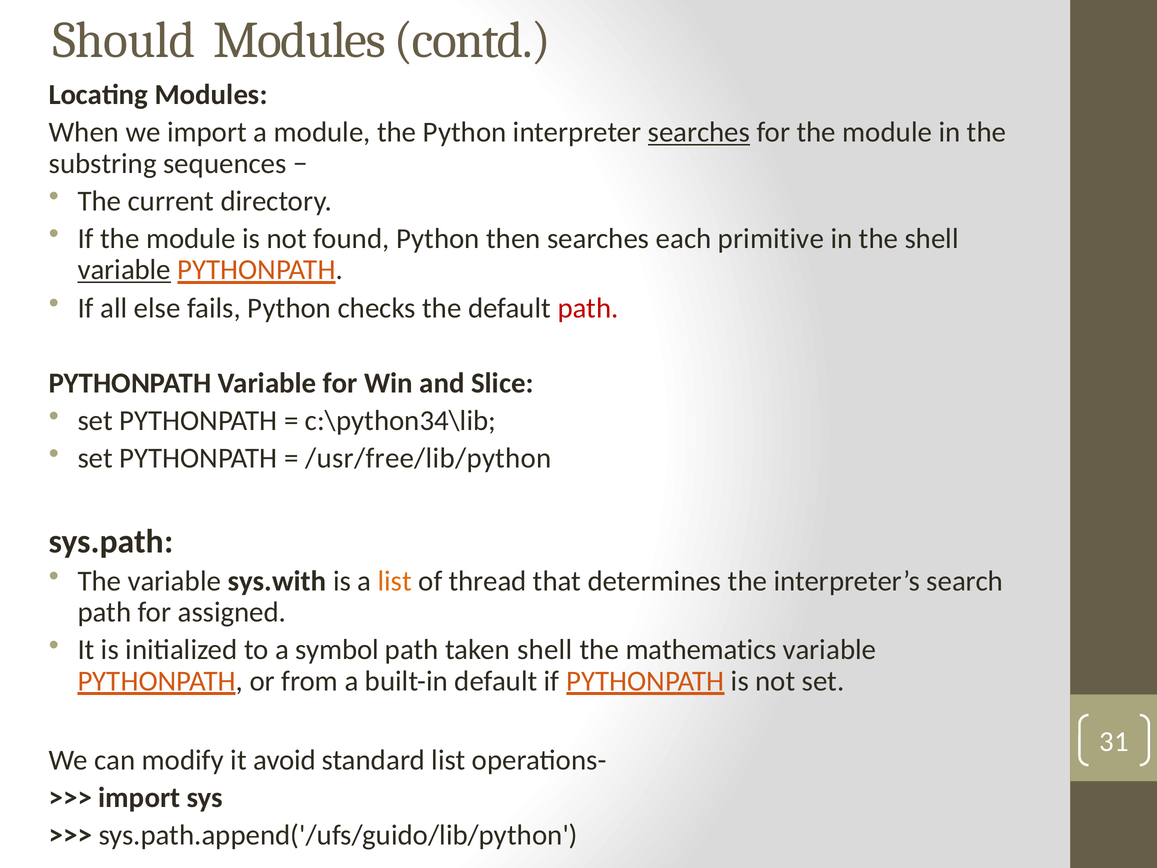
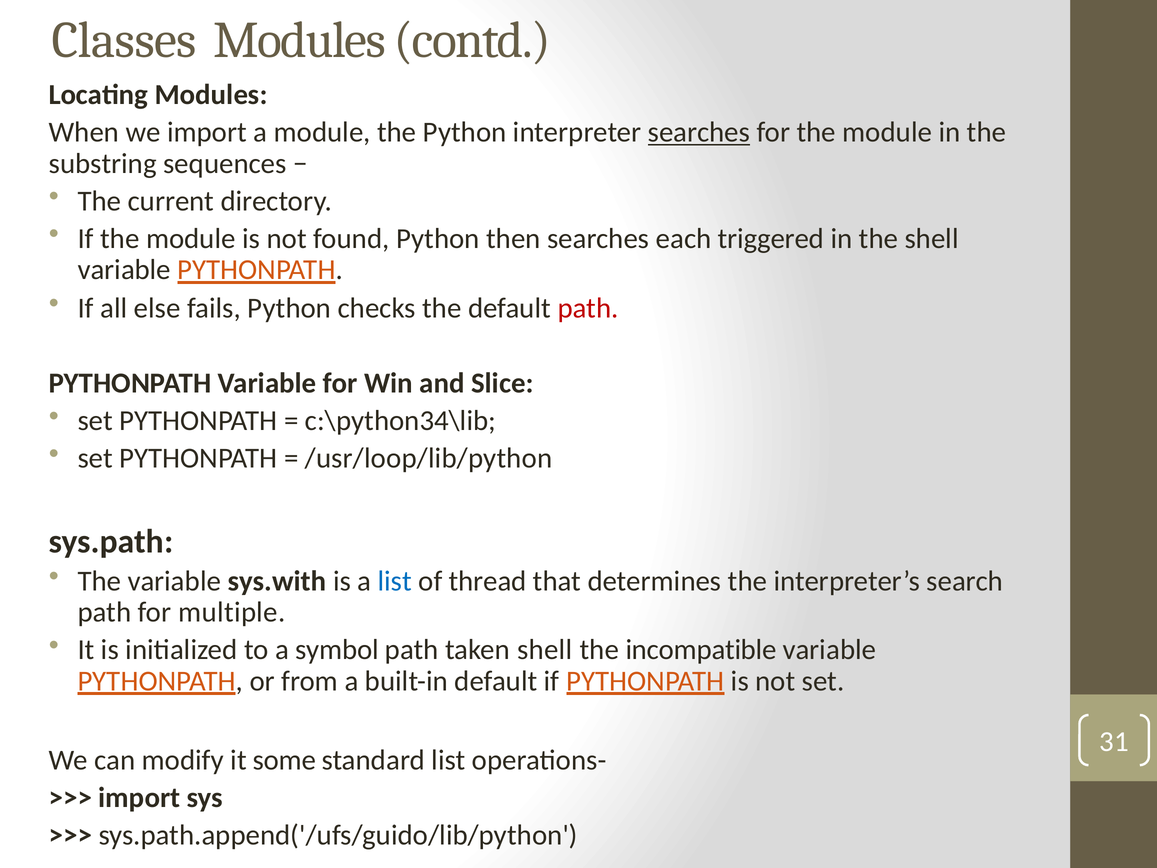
Should: Should -> Classes
primitive: primitive -> triggered
variable at (124, 270) underline: present -> none
/usr/free/lib/python: /usr/free/lib/python -> /usr/loop/lib/python
list at (395, 581) colour: orange -> blue
assigned: assigned -> multiple
mathematics: mathematics -> incompatible
avoid: avoid -> some
